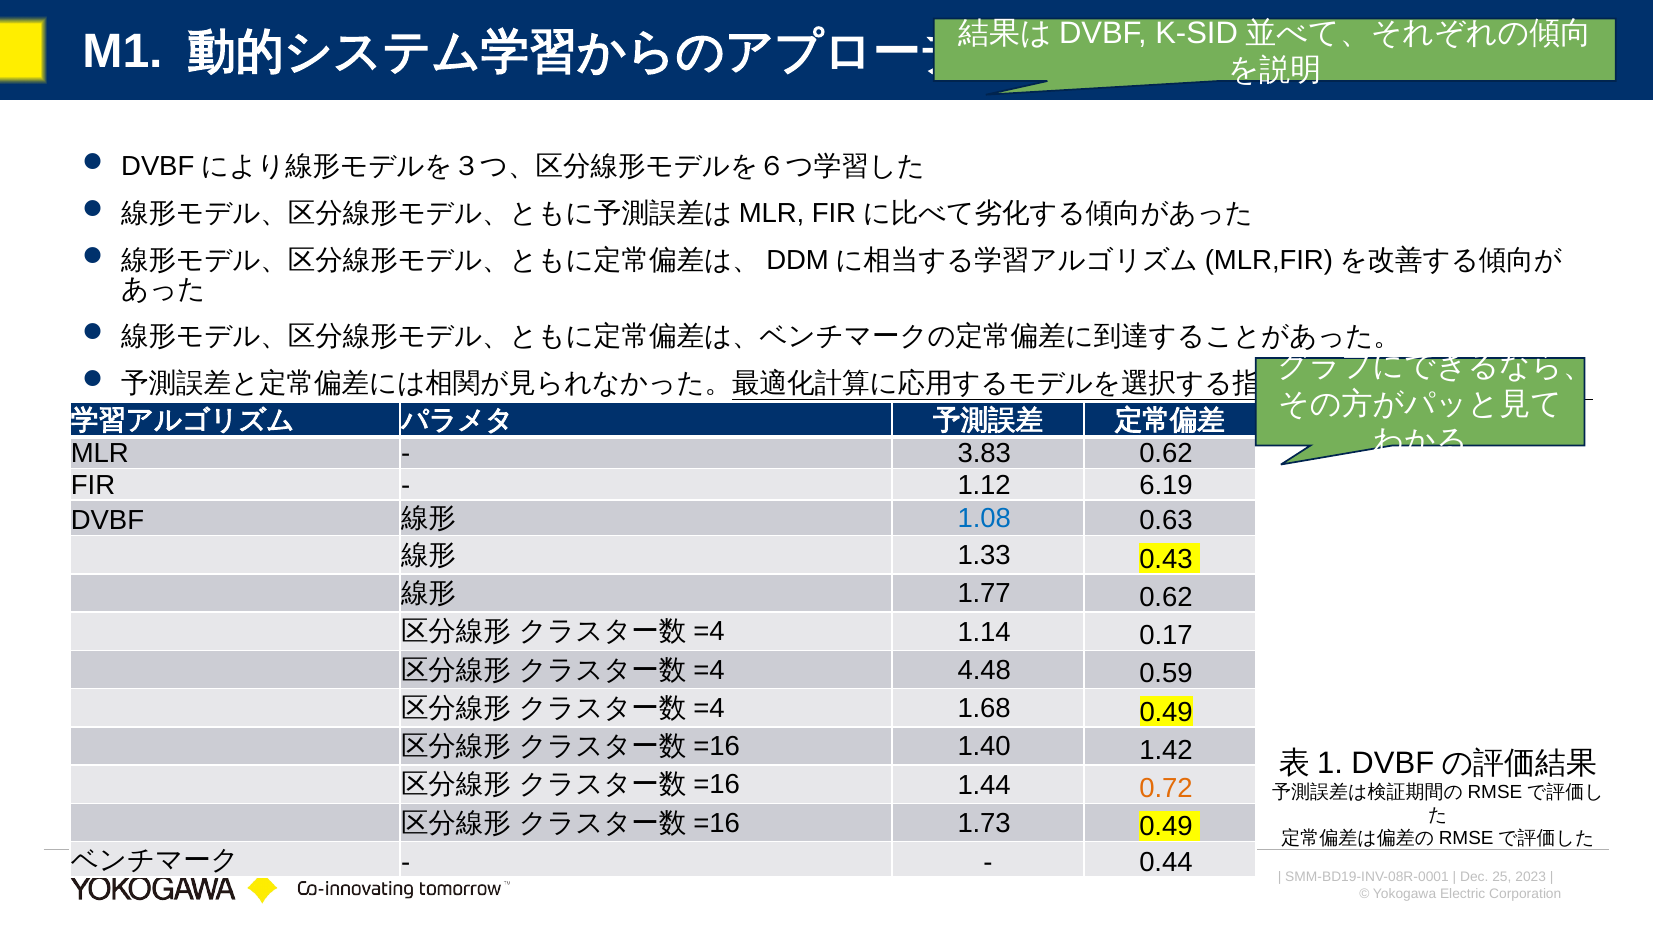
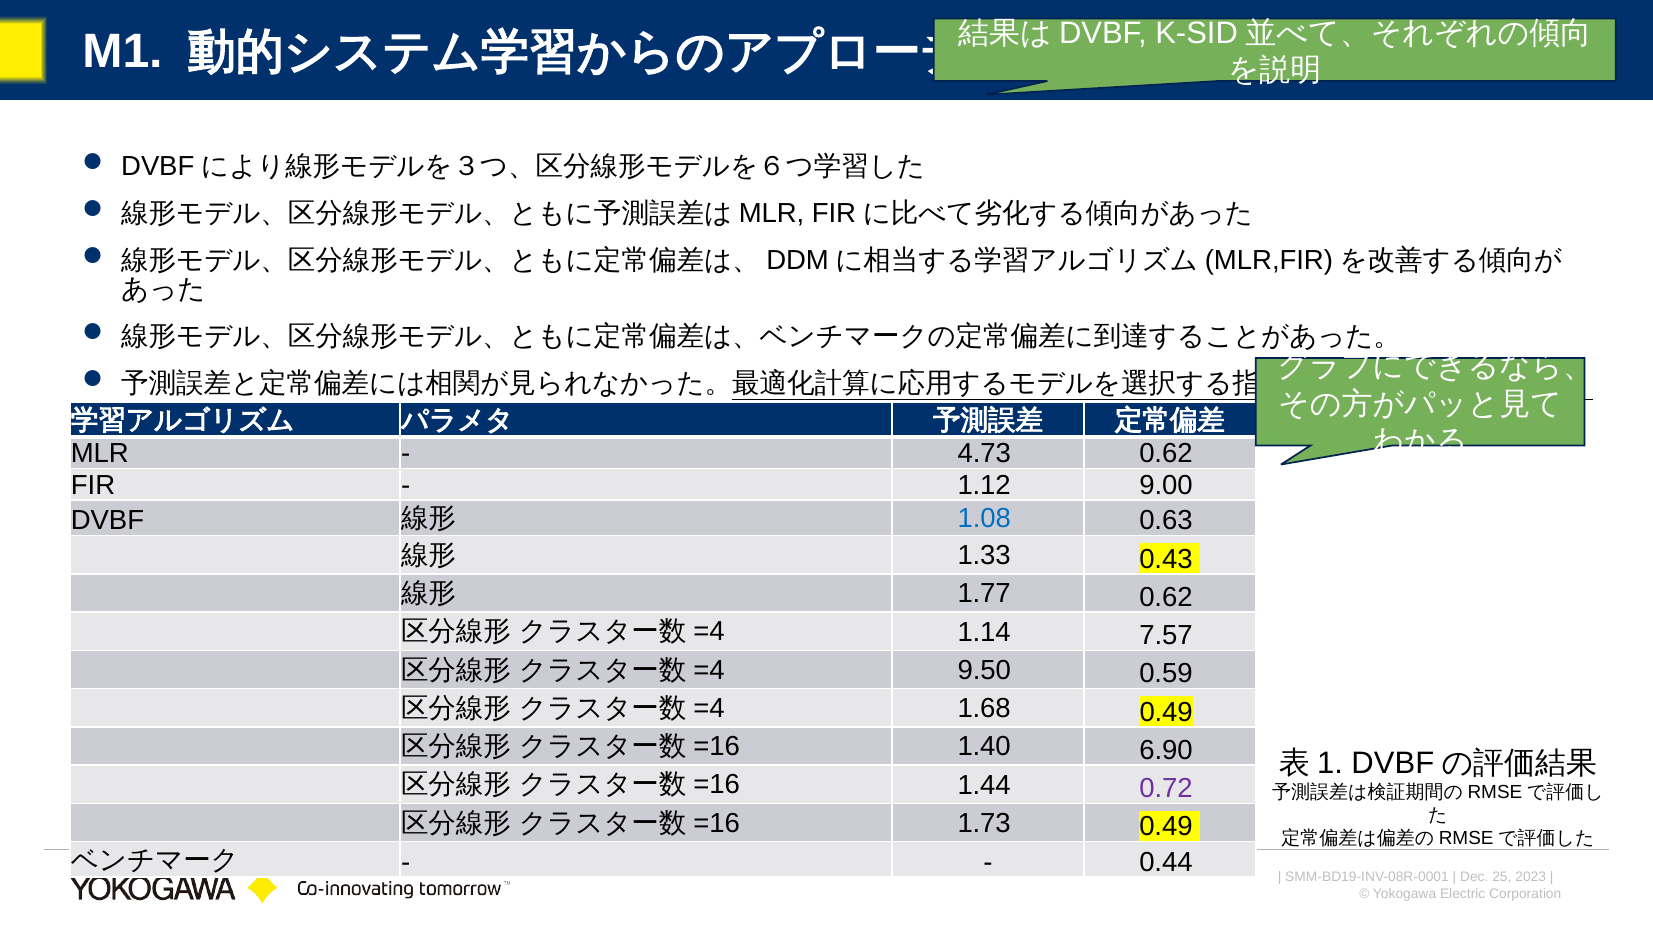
3.83: 3.83 -> 4.73
6.19: 6.19 -> 9.00
0.17: 0.17 -> 7.57
4.48: 4.48 -> 9.50
1.42: 1.42 -> 6.90
0.72 colour: orange -> purple
